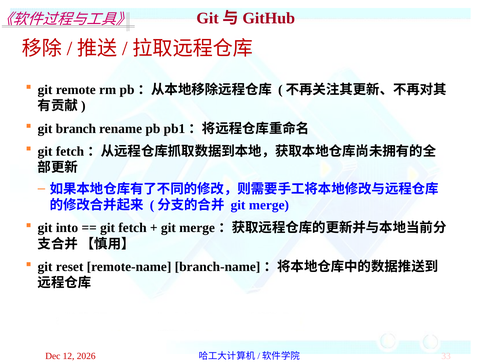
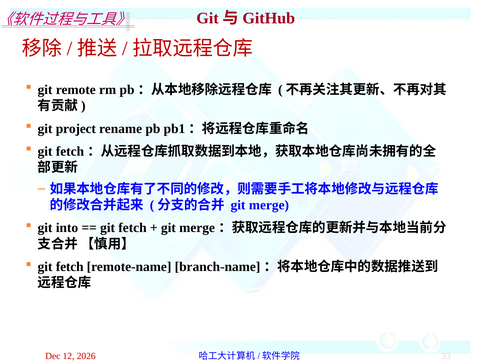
branch: branch -> project
reset at (70, 266): reset -> fetch
